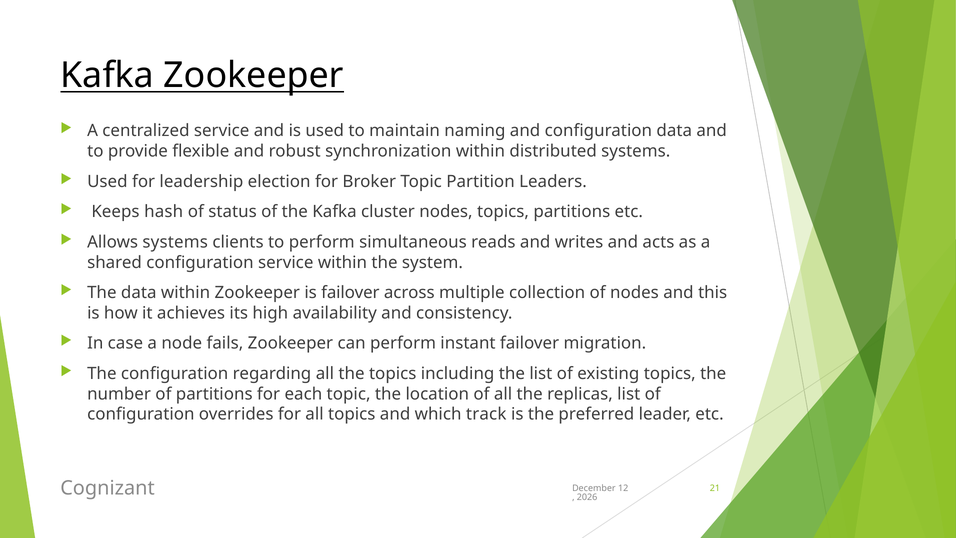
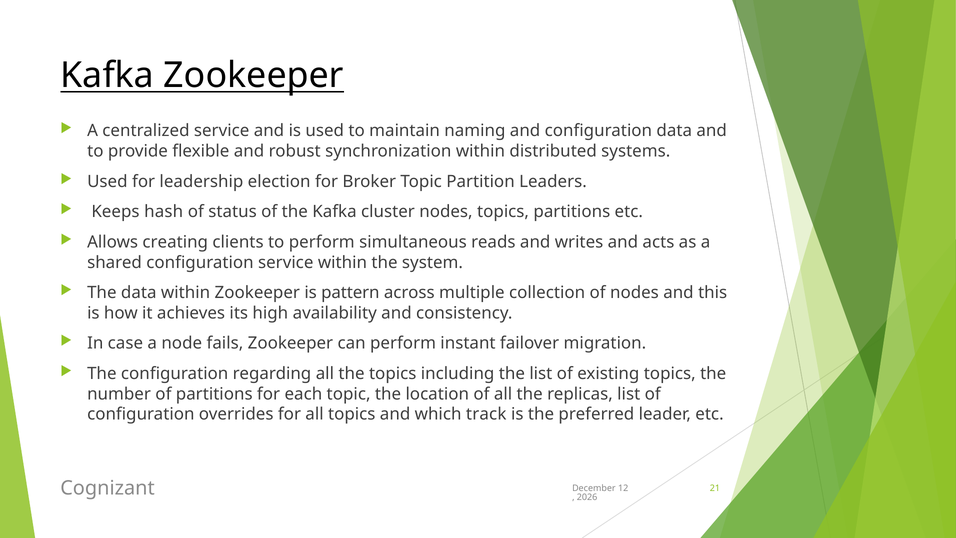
Allows systems: systems -> creating
is failover: failover -> pattern
